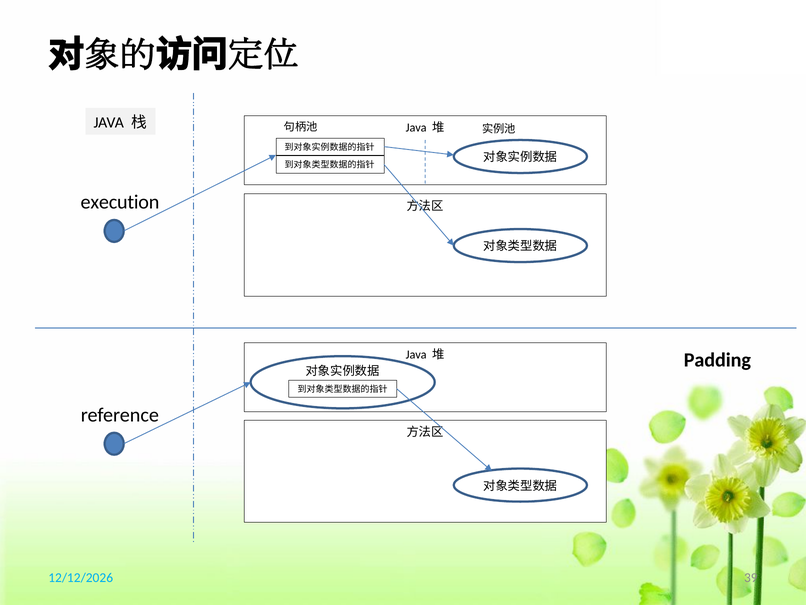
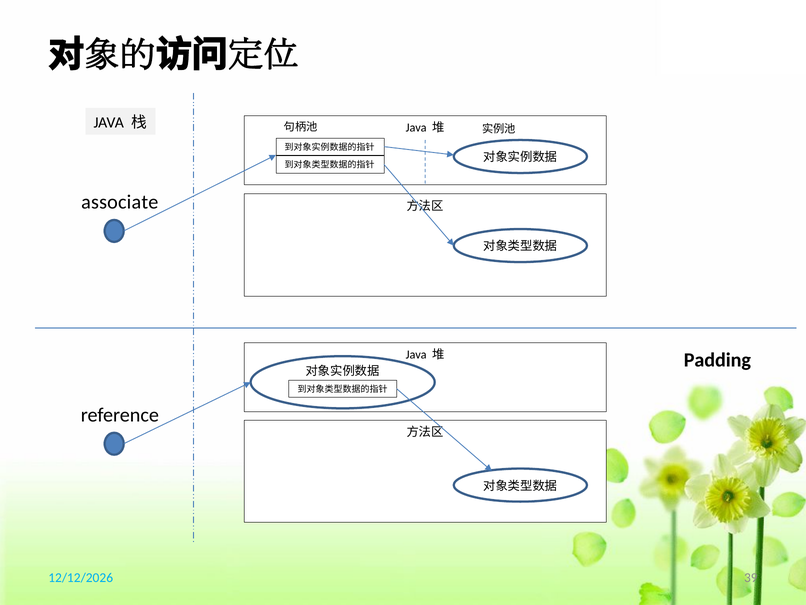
execution: execution -> associate
